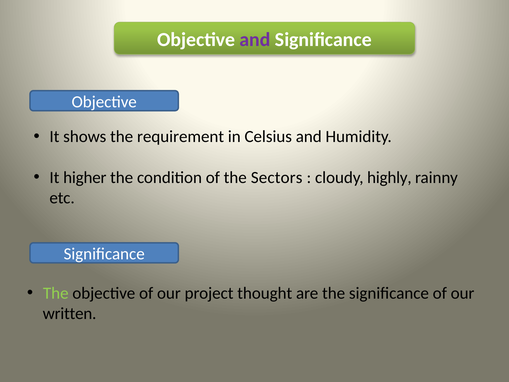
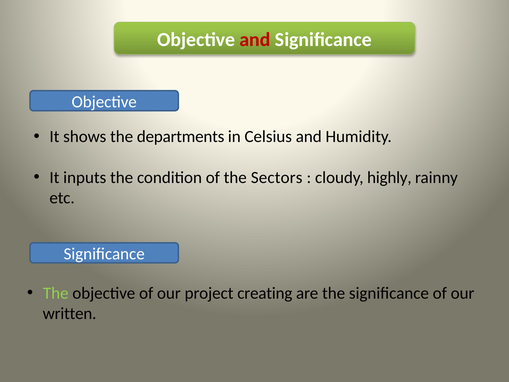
and at (255, 40) colour: purple -> red
requirement: requirement -> departments
higher: higher -> inputs
thought: thought -> creating
